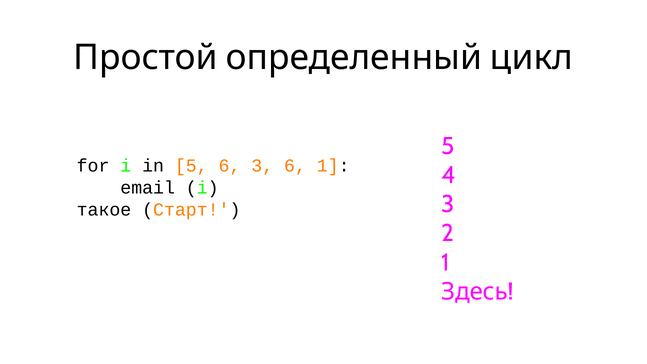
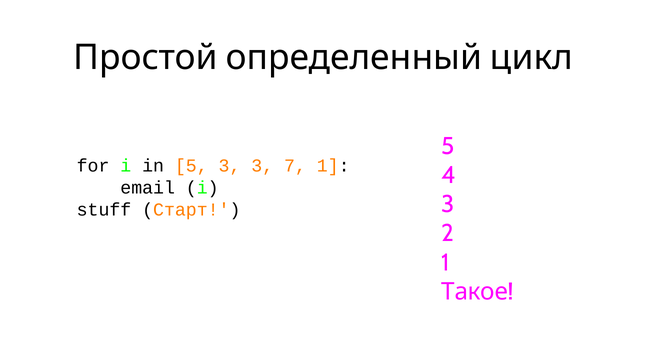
5 6: 6 -> 3
3 6: 6 -> 7
такое: такое -> stuff
Здесь: Здесь -> Такое
